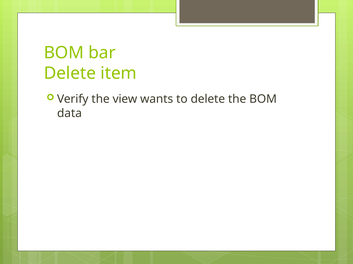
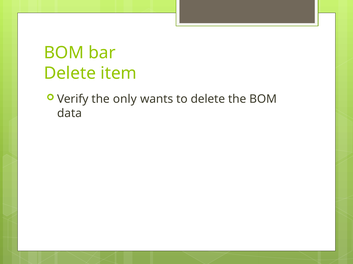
view: view -> only
